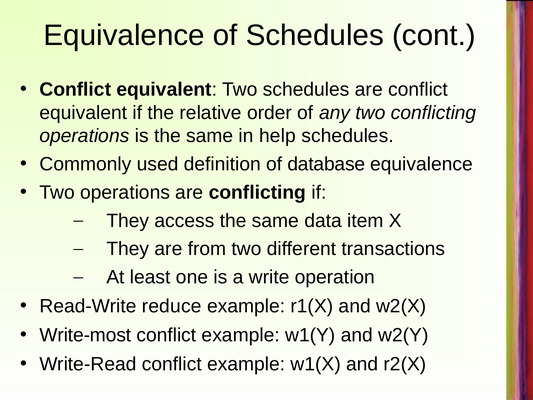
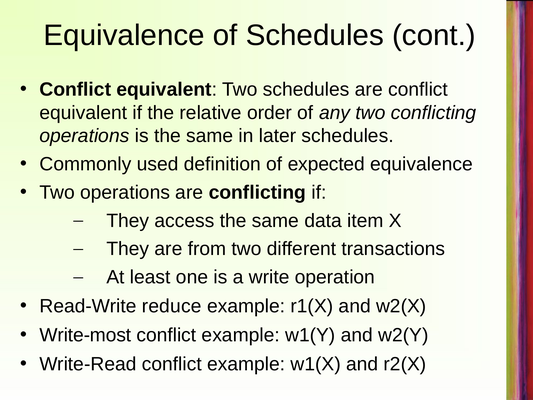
help: help -> later
database: database -> expected
